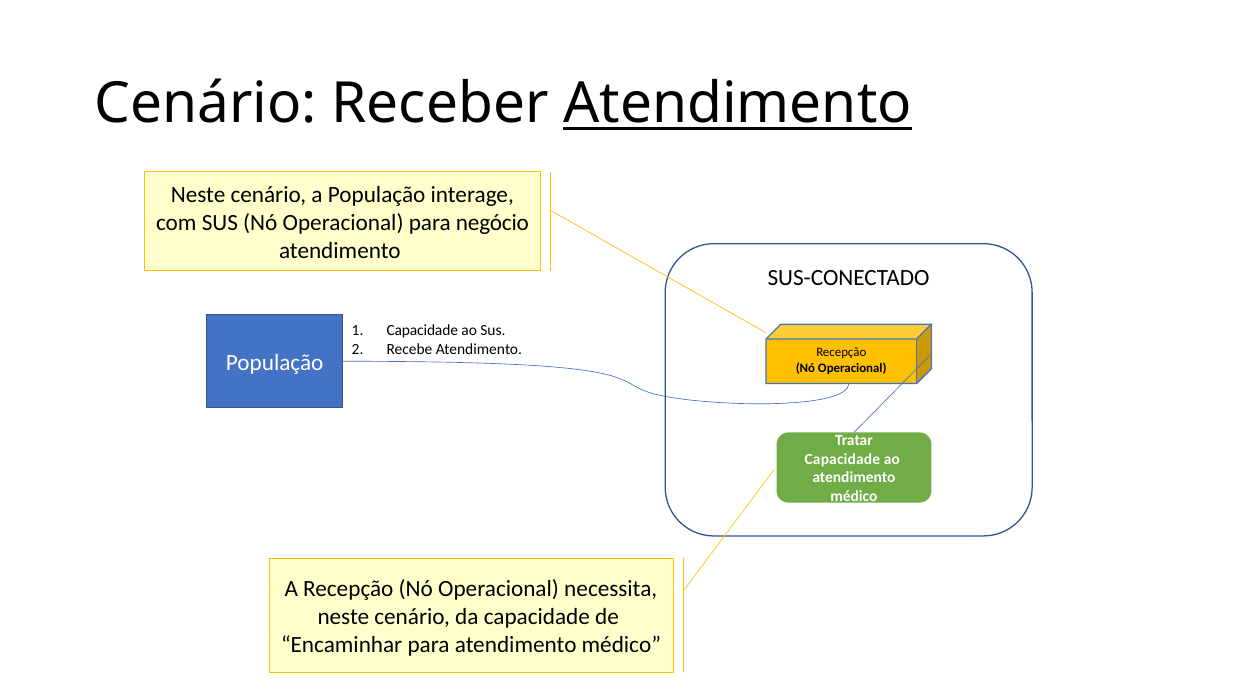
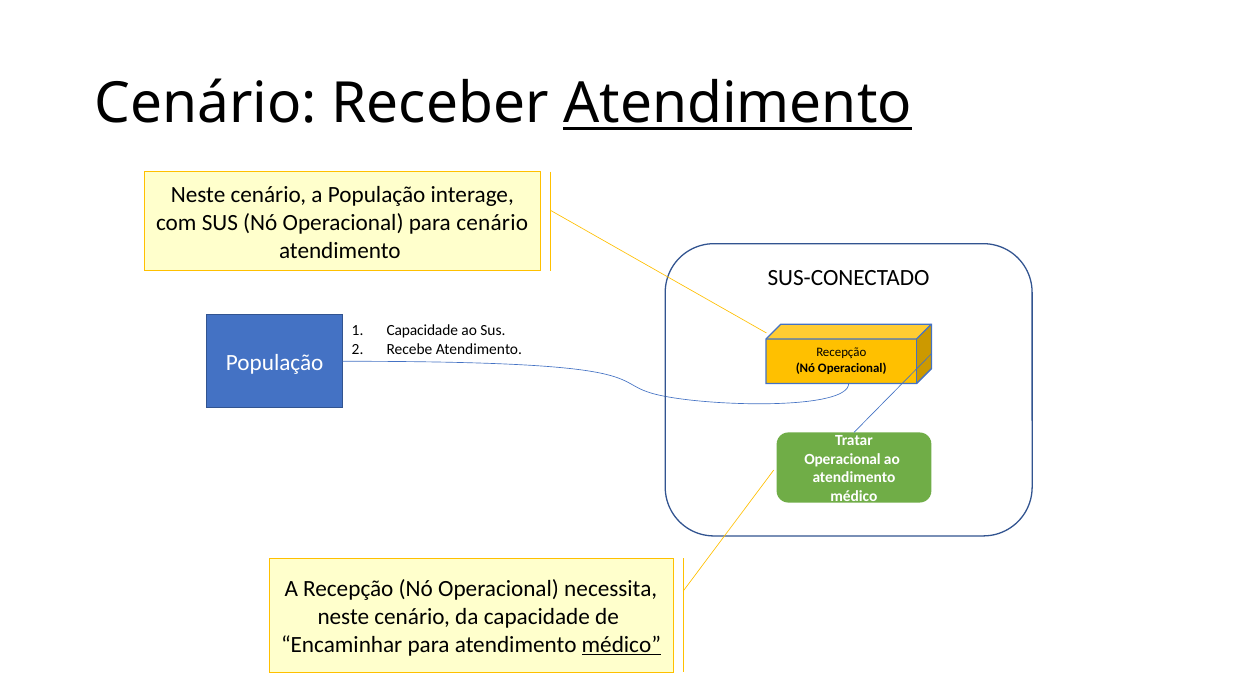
para negócio: negócio -> cenário
Capacidade at (842, 459): Capacidade -> Operacional
médico at (621, 645) underline: none -> present
